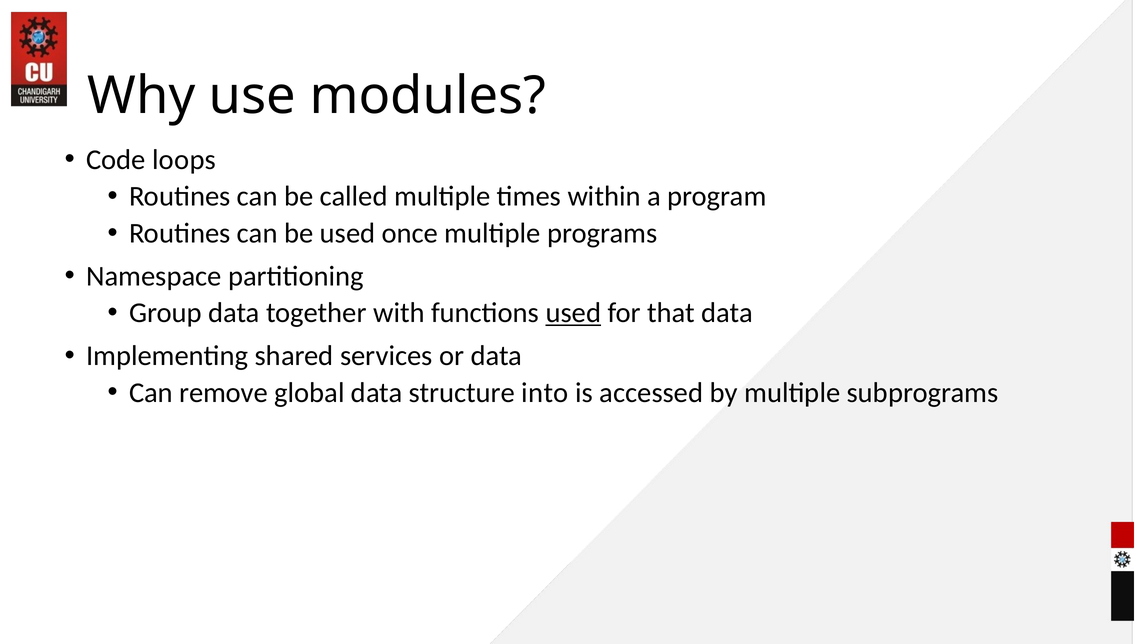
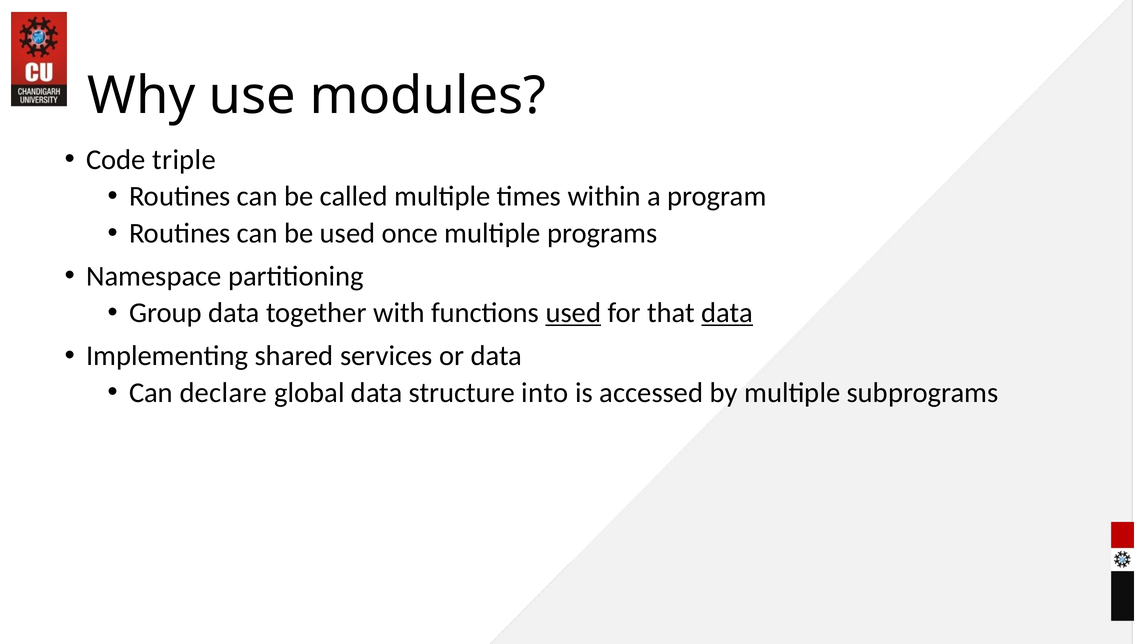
loops: loops -> triple
data at (727, 313) underline: none -> present
remove: remove -> declare
